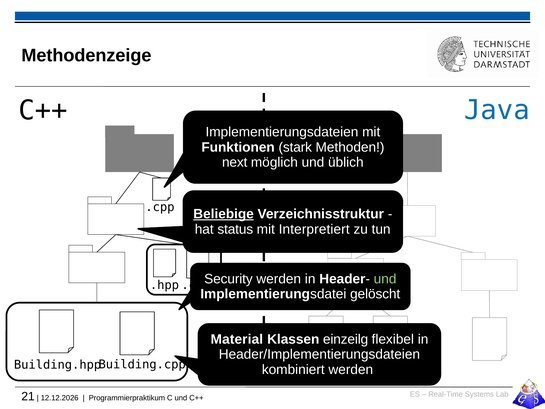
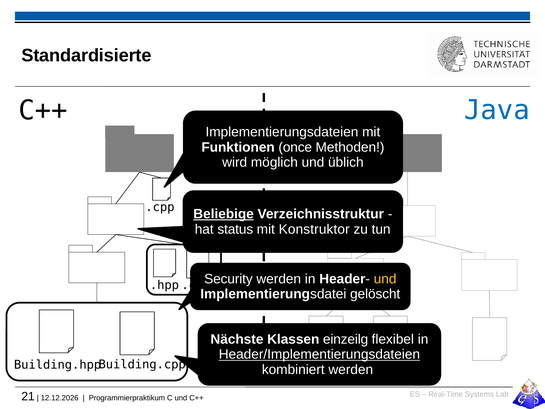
Methodenzeige: Methodenzeige -> Standardisierte
stark: stark -> once
next: next -> wird
Interpretiert: Interpretiert -> Konstruktor
und at (385, 279) colour: light green -> yellow
Material: Material -> Nächste
Header/Implementierungsdateien underline: none -> present
